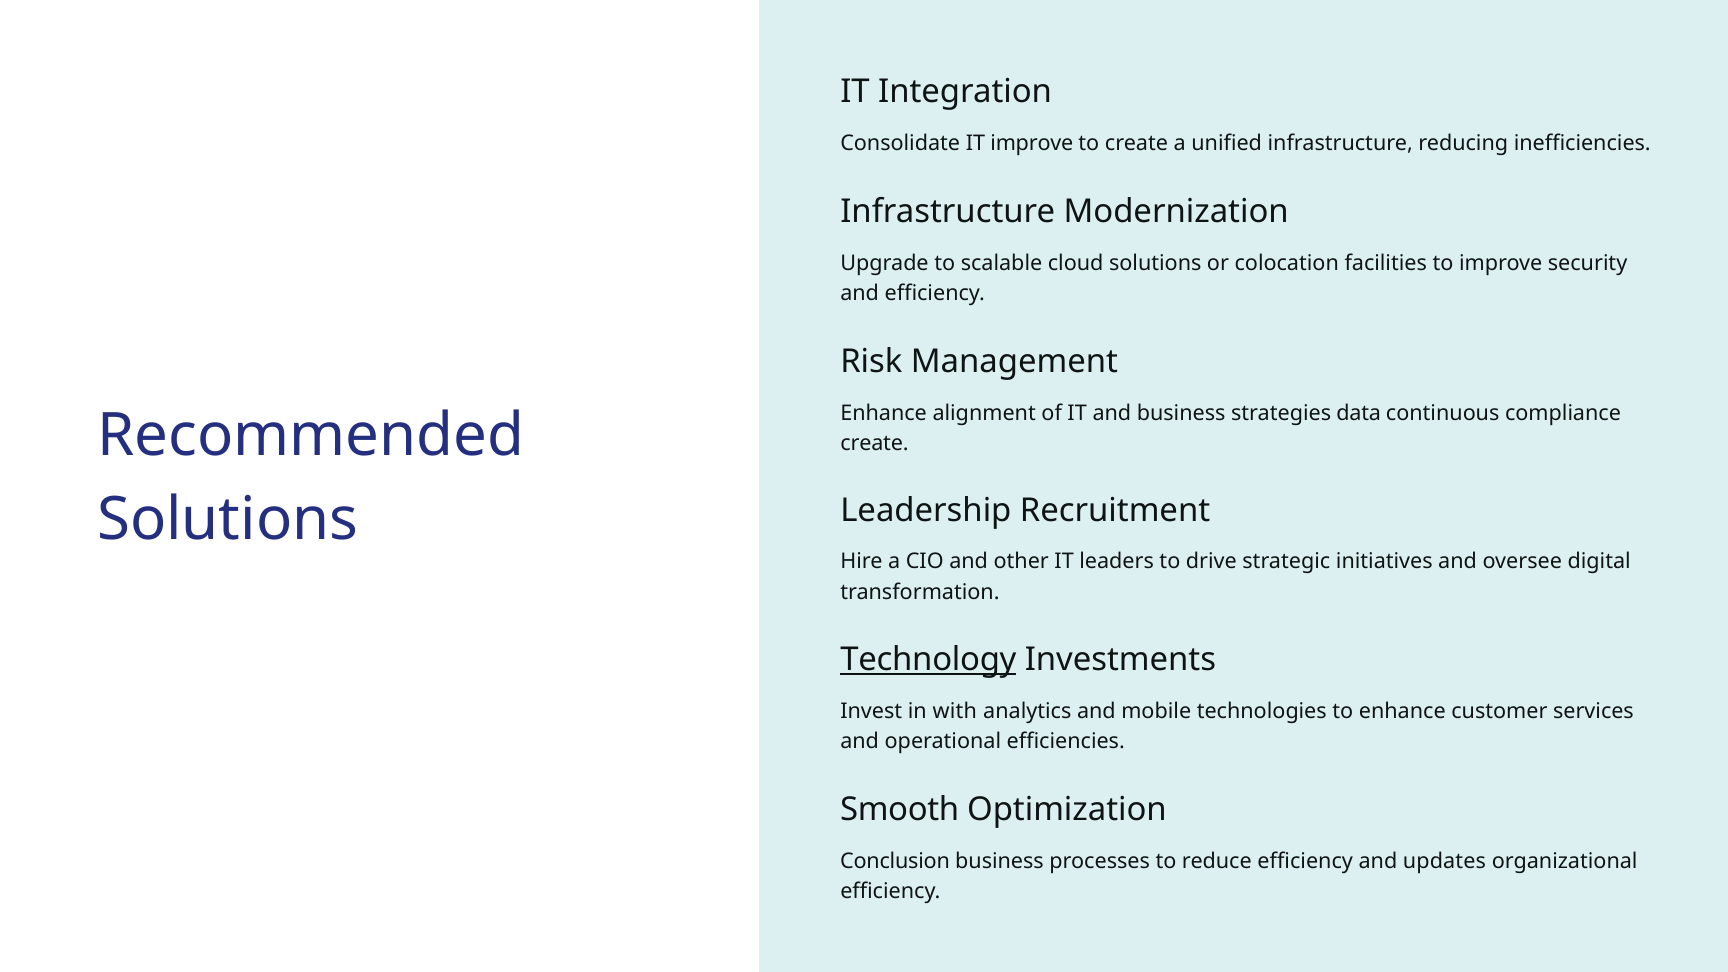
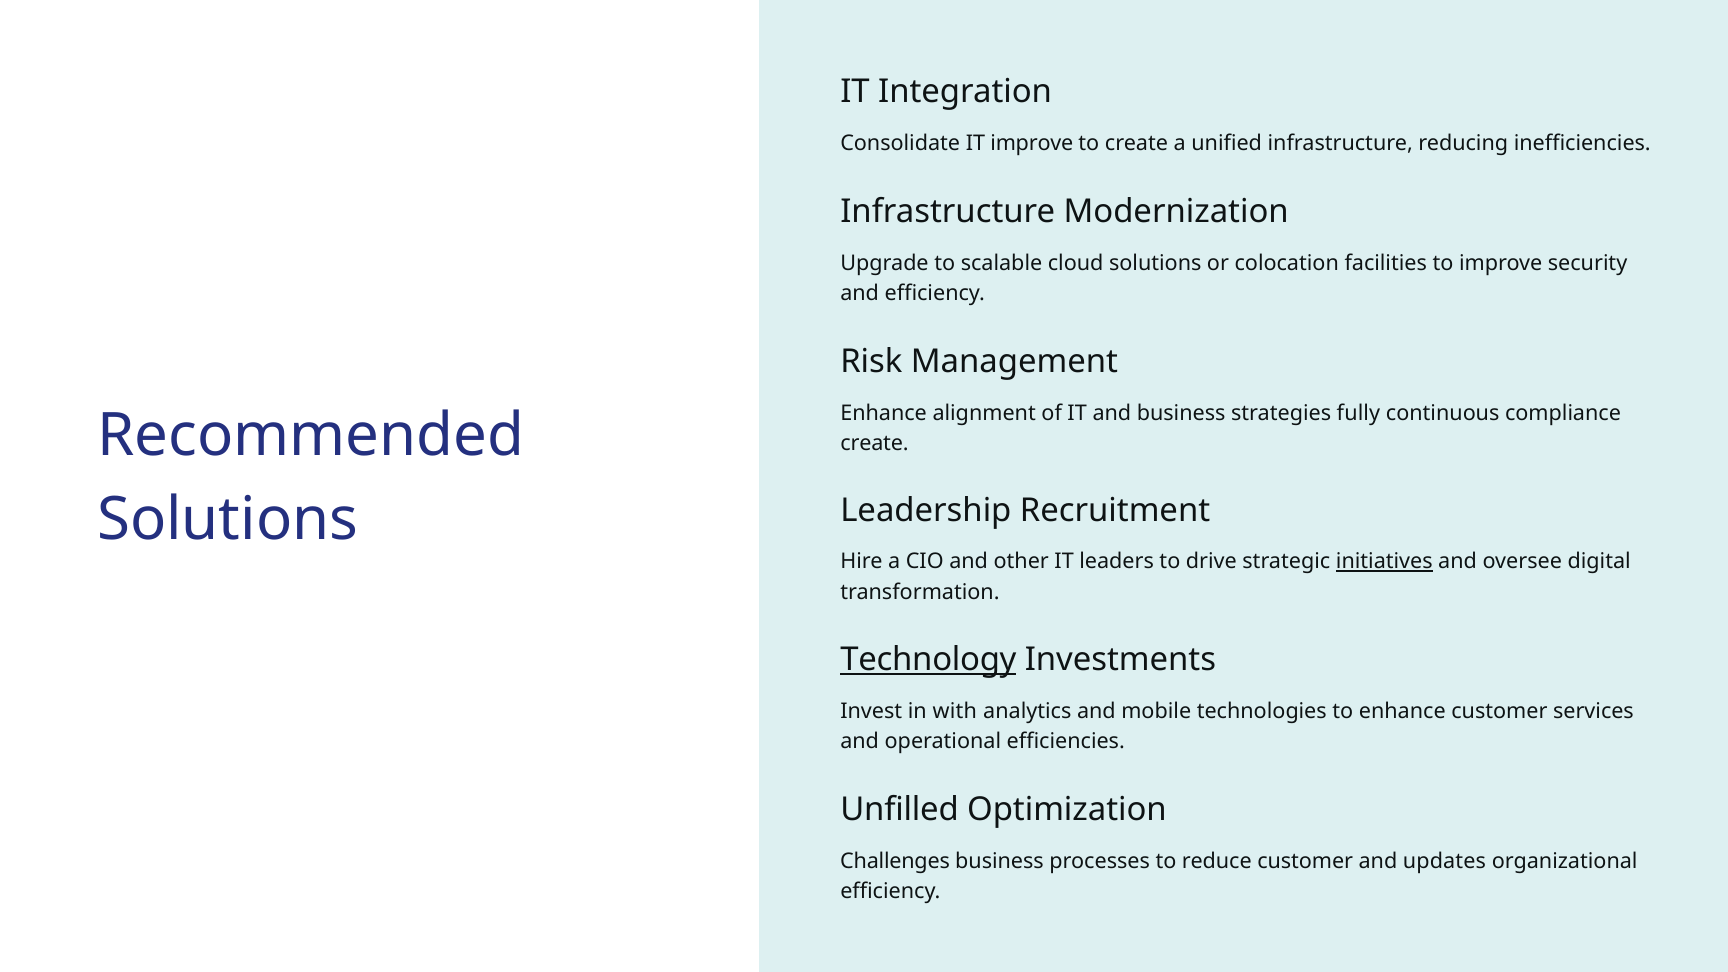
data: data -> fully
initiatives underline: none -> present
Smooth: Smooth -> Unfilled
Conclusion: Conclusion -> Challenges
reduce efficiency: efficiency -> customer
